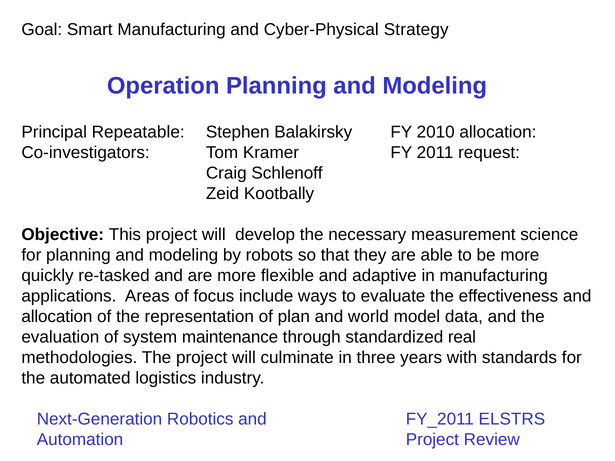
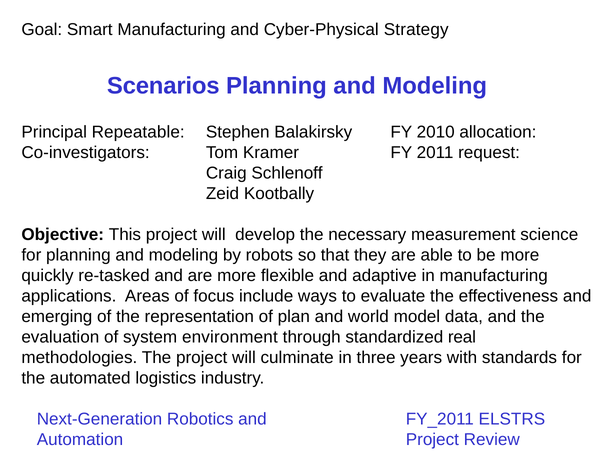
Operation: Operation -> Scenarios
allocation at (57, 317): allocation -> emerging
maintenance: maintenance -> environment
